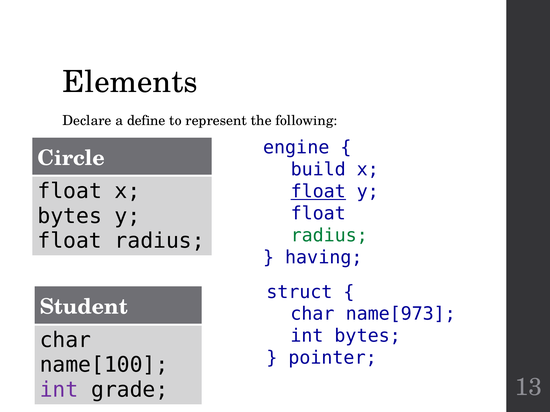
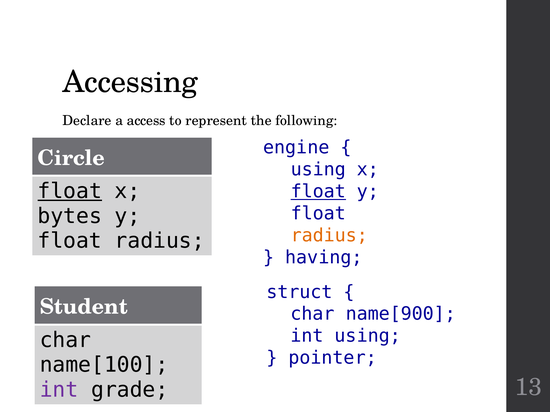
Elements: Elements -> Accessing
define: define -> access
build at (318, 170): build -> using
float at (70, 192) underline: none -> present
radius at (329, 236) colour: green -> orange
name[973: name[973 -> name[900
int bytes: bytes -> using
